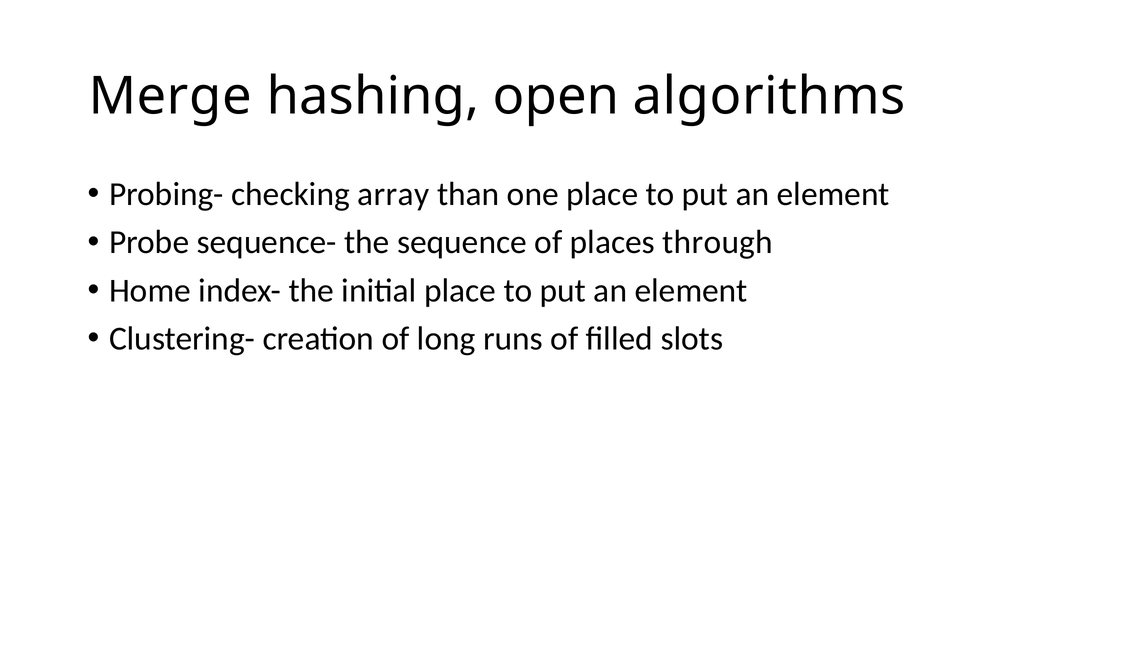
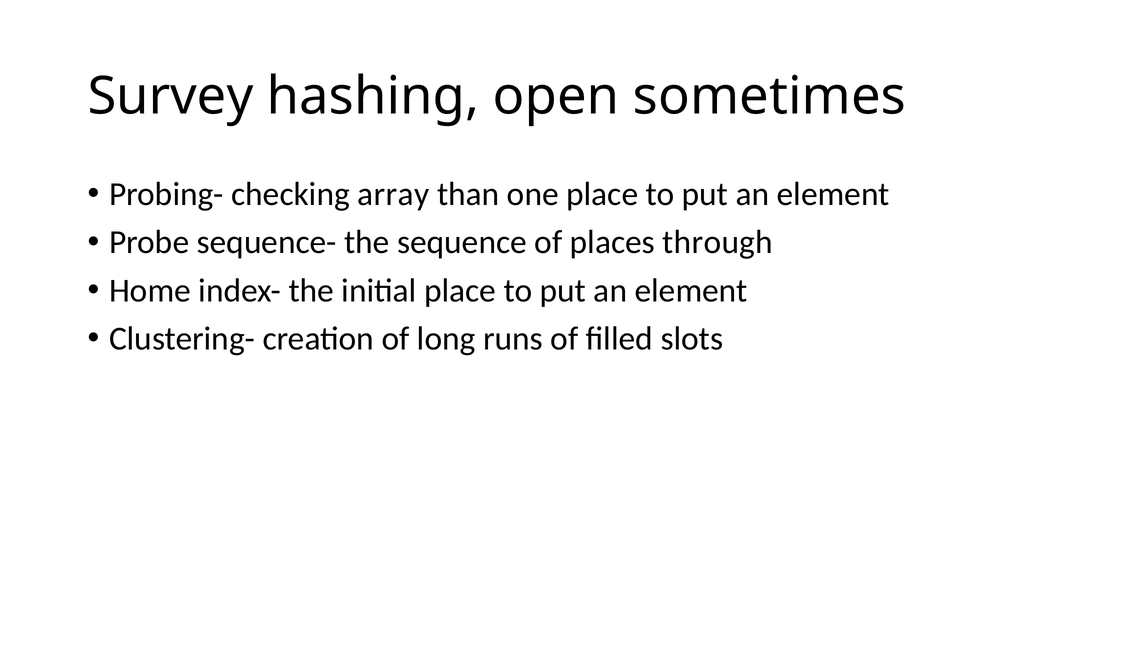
Merge: Merge -> Survey
algorithms: algorithms -> sometimes
